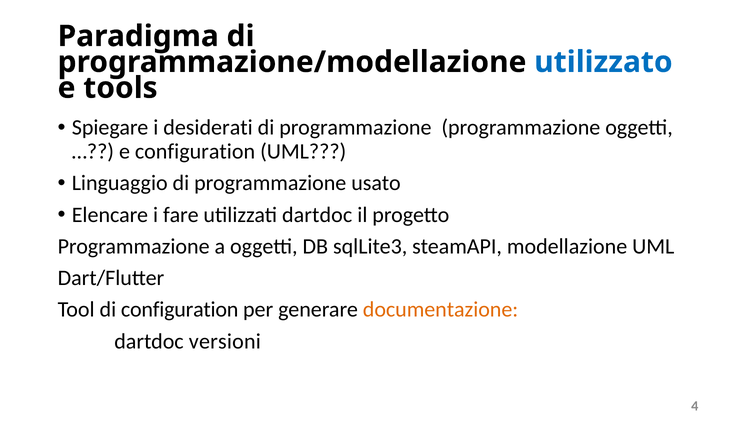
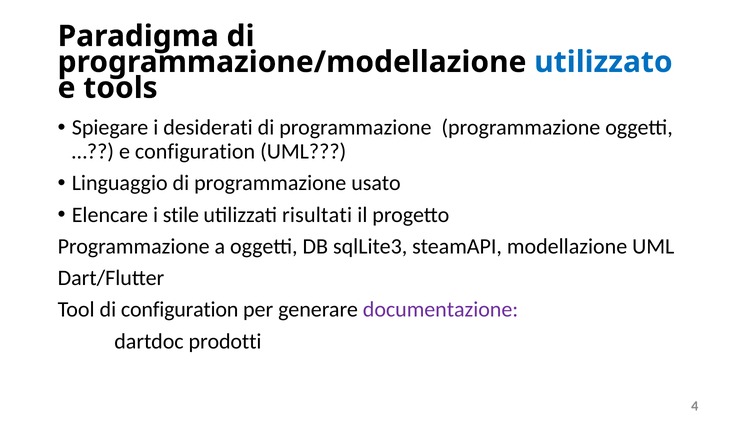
fare: fare -> stile
utilizzati dartdoc: dartdoc -> risultati
documentazione colour: orange -> purple
versioni: versioni -> prodotti
